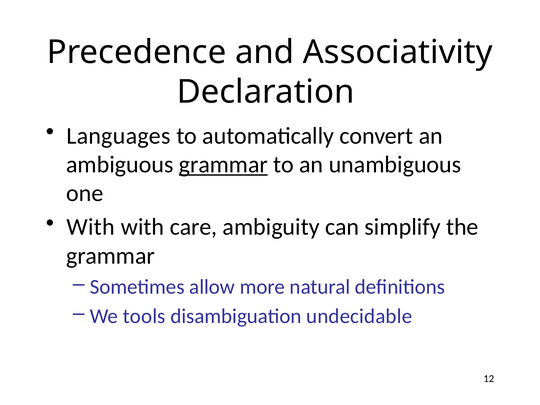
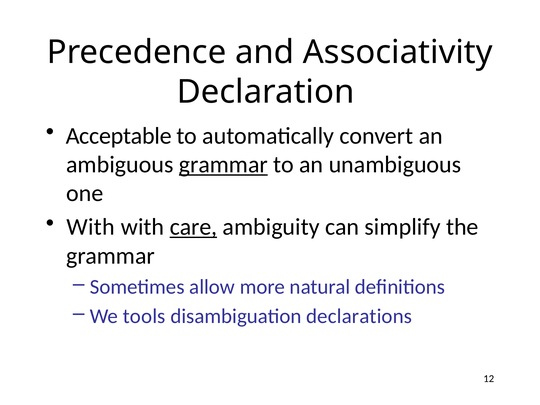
Languages: Languages -> Acceptable
care underline: none -> present
undecidable: undecidable -> declarations
